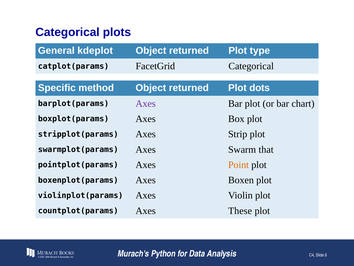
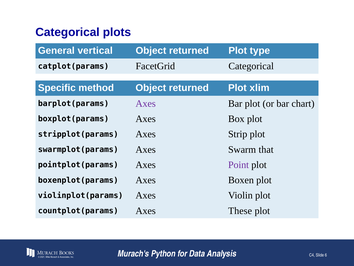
kdeplot: kdeplot -> vertical
dots: dots -> xlim
Point colour: orange -> purple
